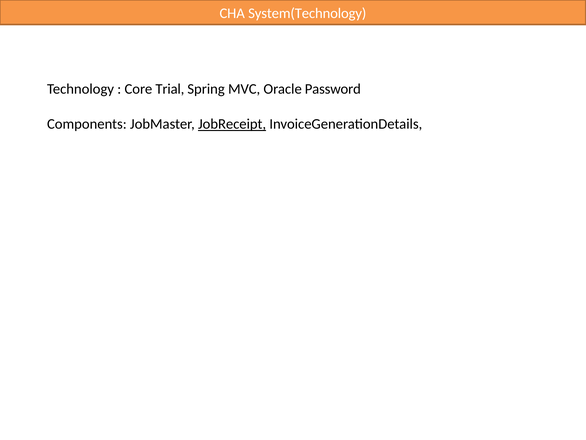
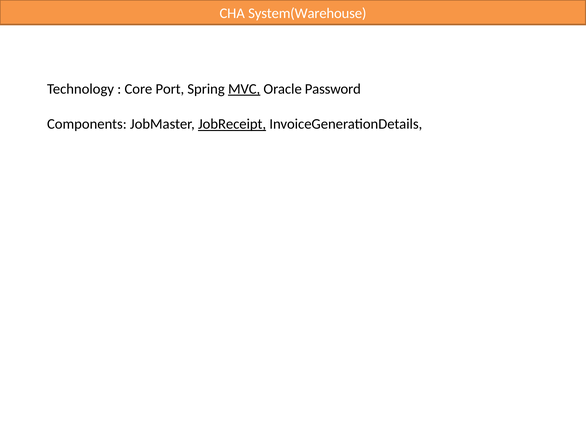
System(Technology: System(Technology -> System(Warehouse
Trial: Trial -> Port
MVC underline: none -> present
